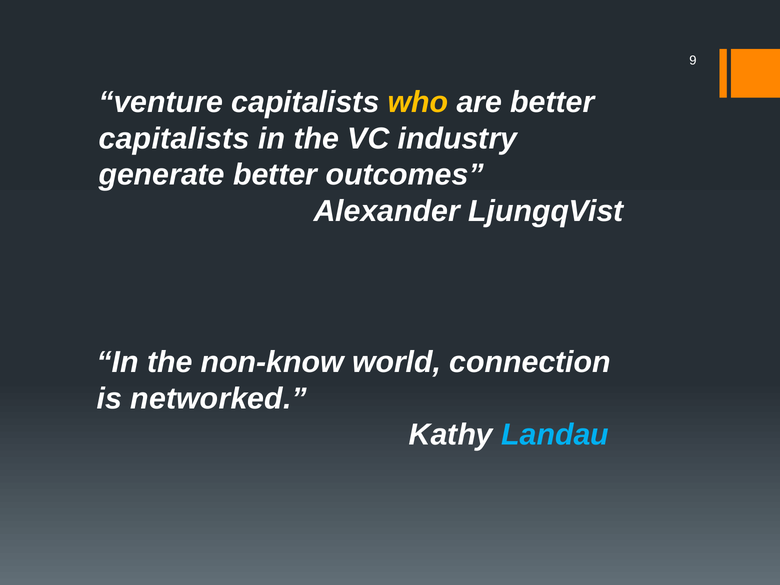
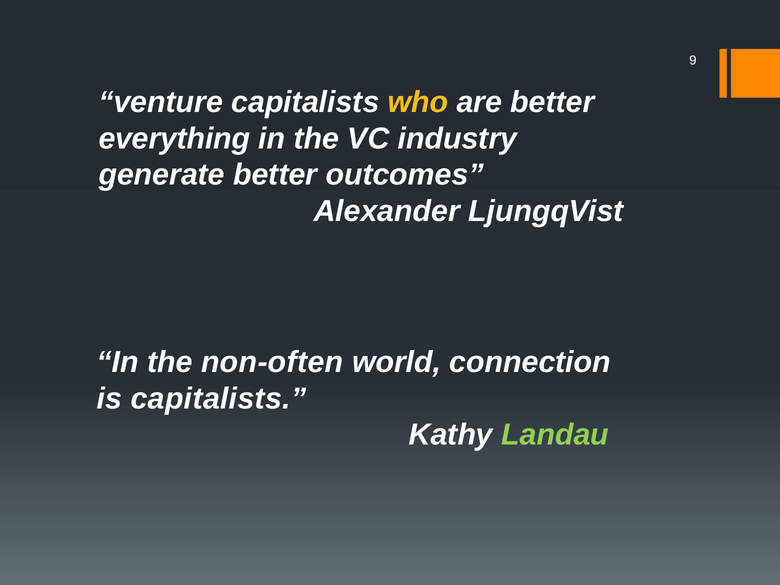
capitalists at (174, 139): capitalists -> everything
non-know: non-know -> non-often
is networked: networked -> capitalists
Landau colour: light blue -> light green
